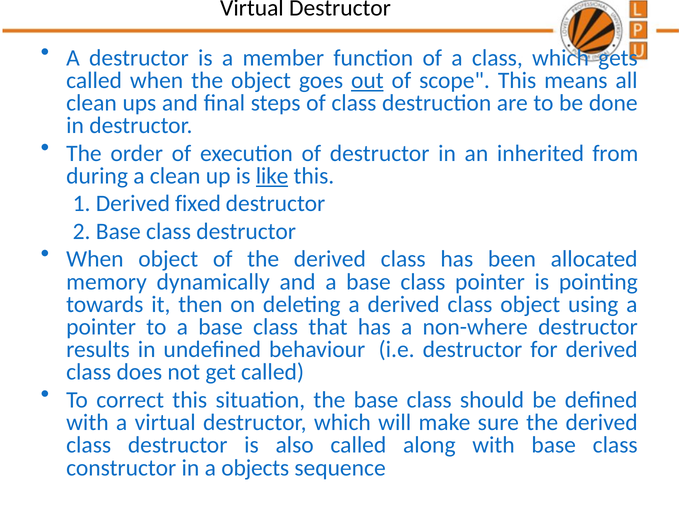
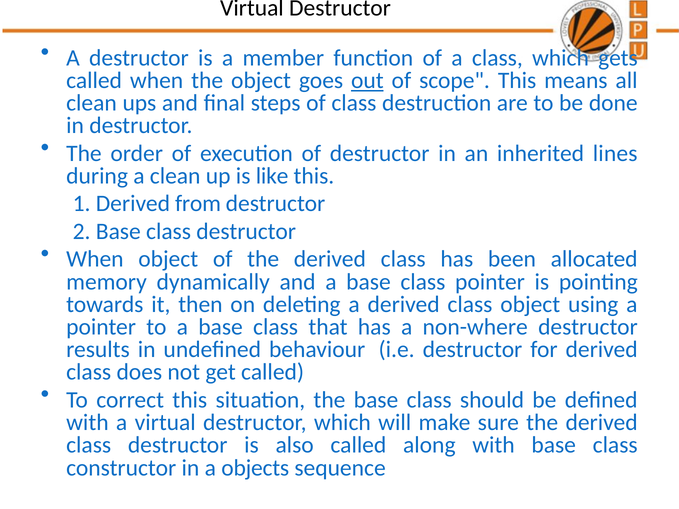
from: from -> lines
like underline: present -> none
fixed: fixed -> from
